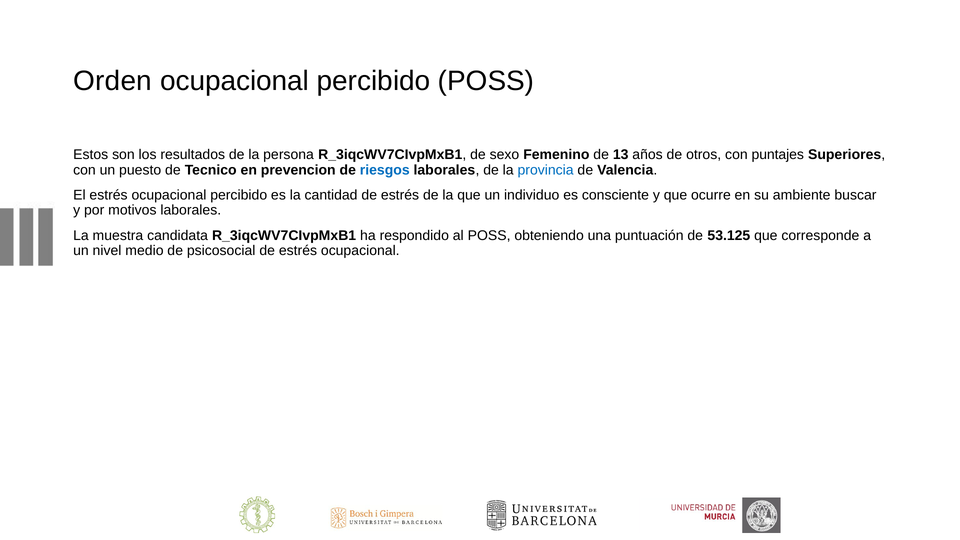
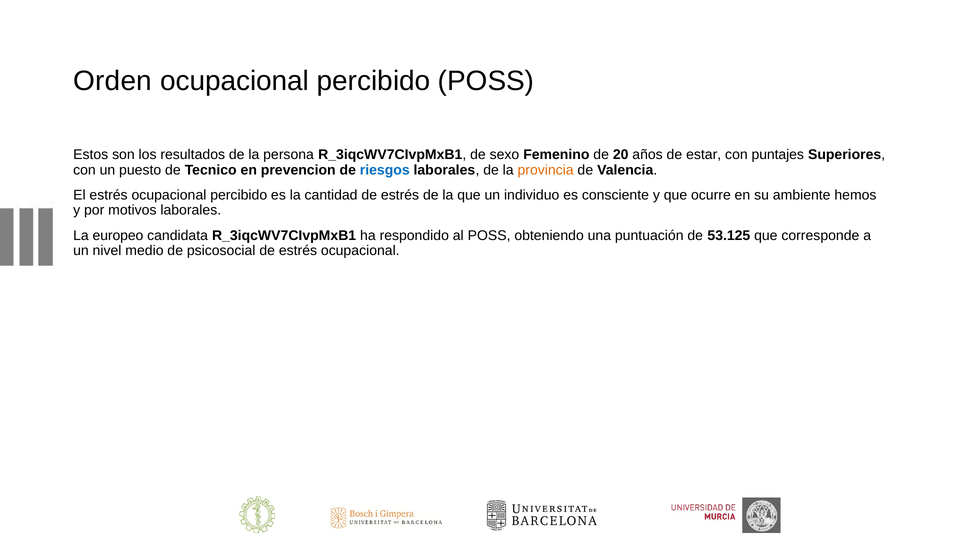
13: 13 -> 20
otros: otros -> estar
provincia colour: blue -> orange
buscar: buscar -> hemos
muestra: muestra -> europeo
